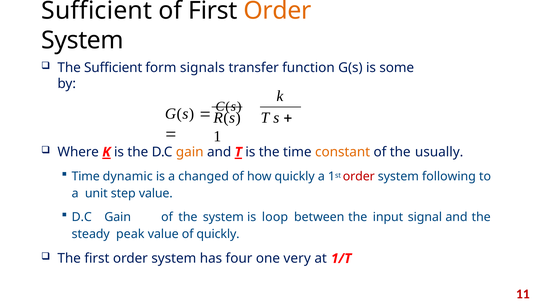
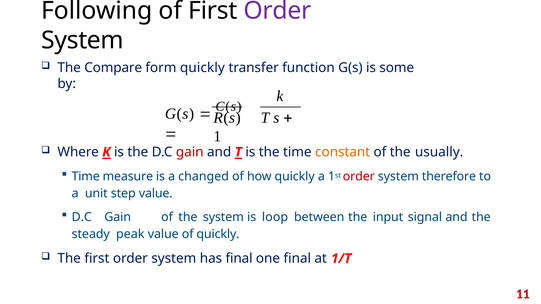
Sufficient at (97, 11): Sufficient -> Following
Order at (277, 11) colour: orange -> purple
The Sufficient: Sufficient -> Compare
form signals: signals -> quickly
gain at (190, 152) colour: orange -> red
dynamic: dynamic -> measure
following: following -> therefore
has four: four -> final
one very: very -> final
